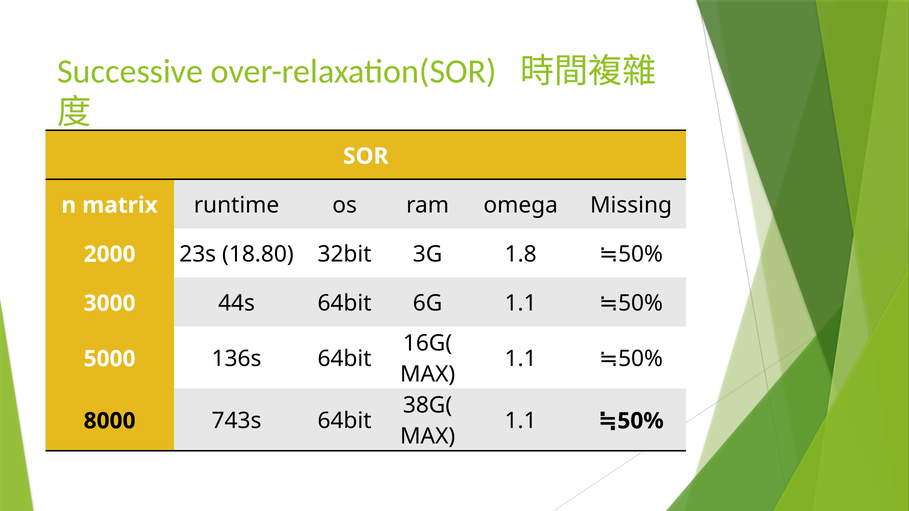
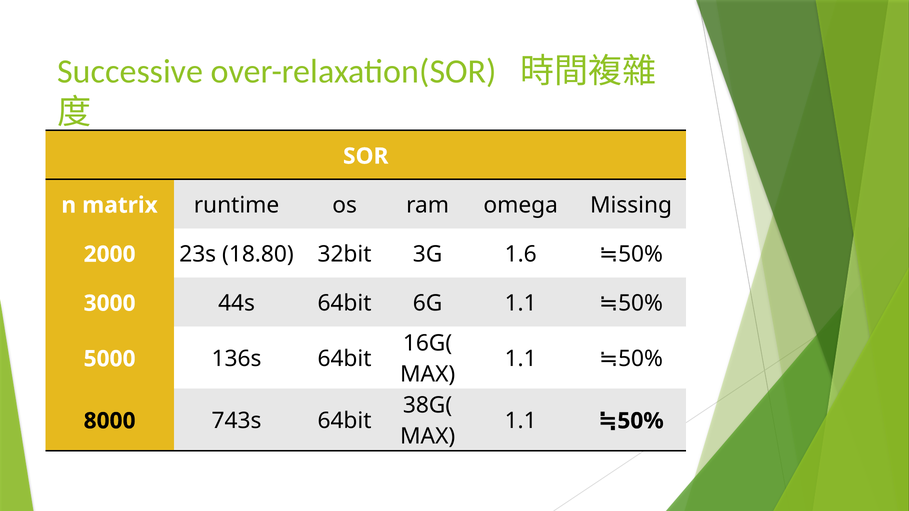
1.8: 1.8 -> 1.6
